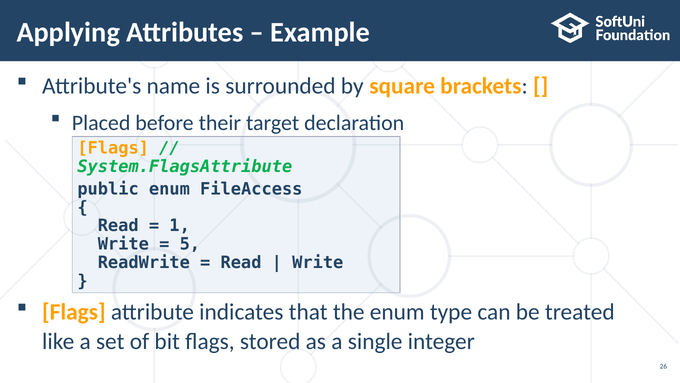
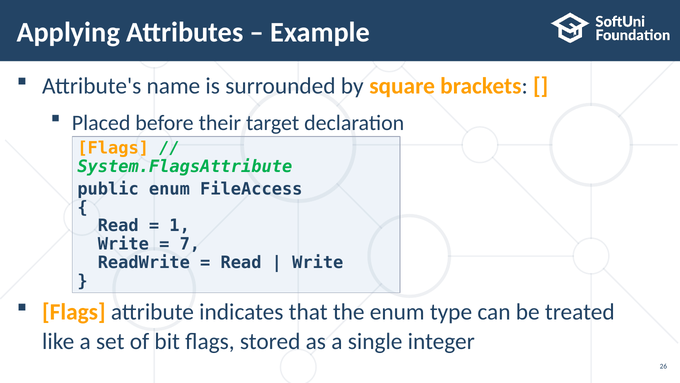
5: 5 -> 7
